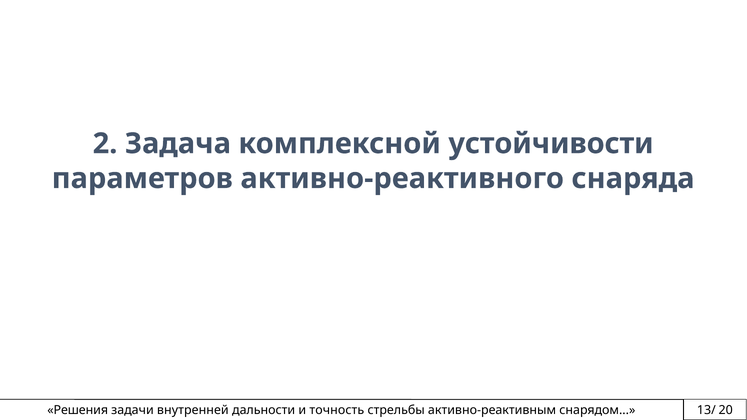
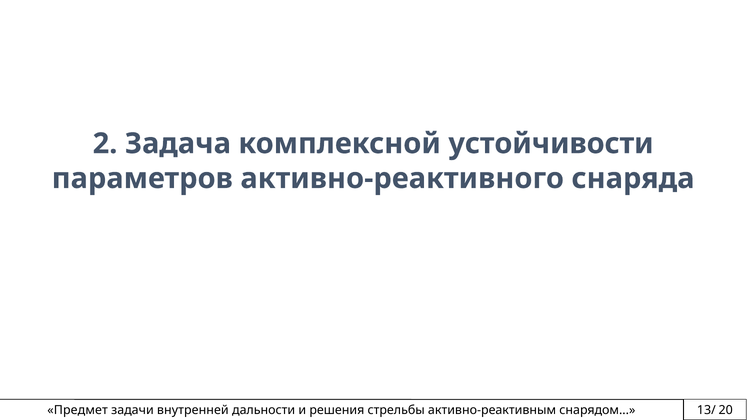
Решения: Решения -> Предмет
точность: точность -> решения
